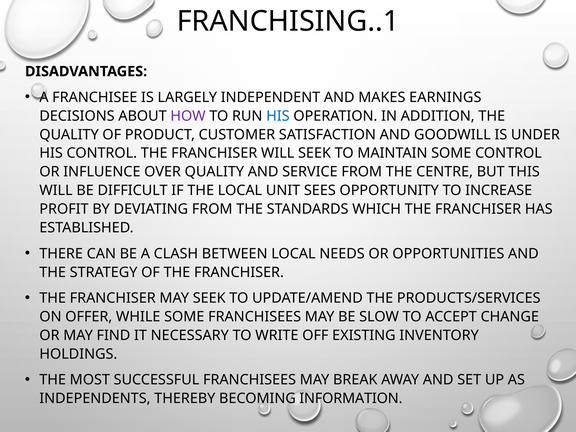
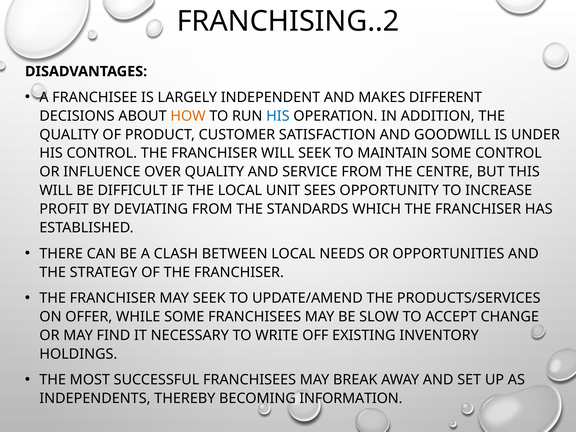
FRANCHISING..1: FRANCHISING..1 -> FRANCHISING..2
EARNINGS: EARNINGS -> DIFFERENT
HOW colour: purple -> orange
